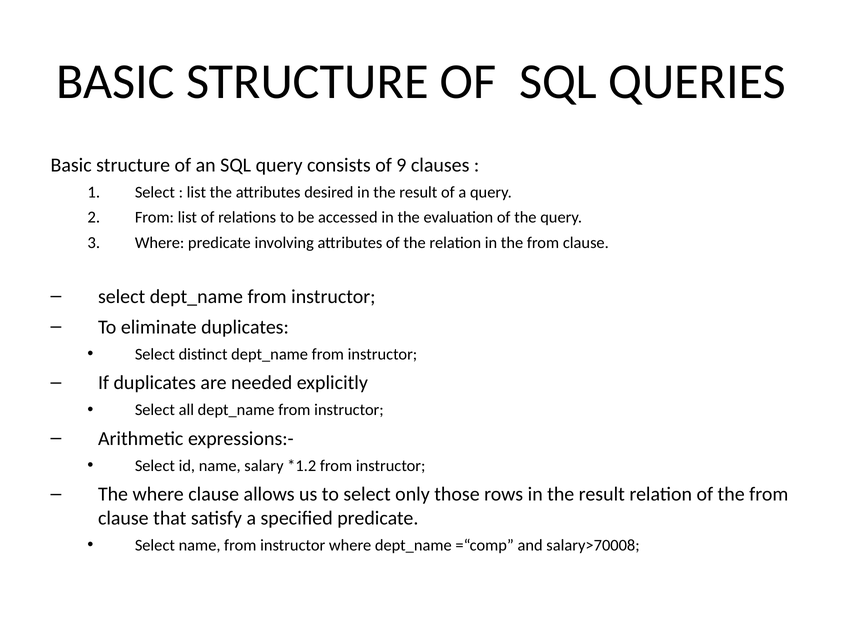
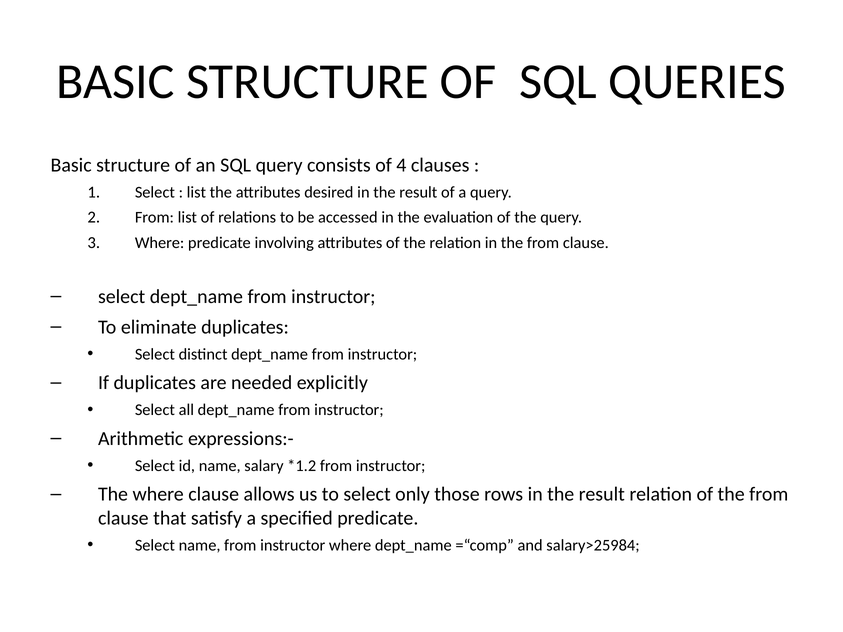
9: 9 -> 4
salary>70008: salary>70008 -> salary>25984
